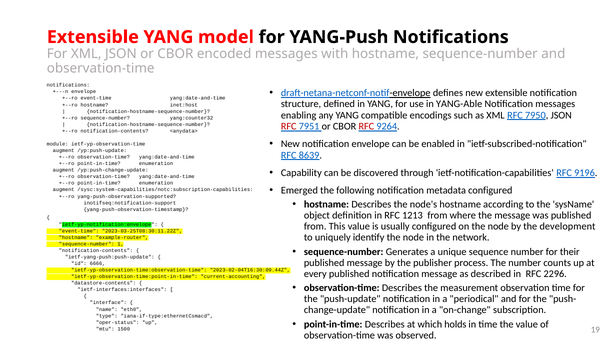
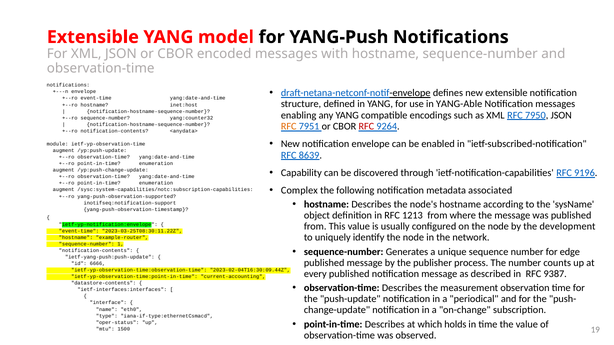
RFC at (289, 127) colour: red -> orange
Emerged: Emerged -> Complex
metadata configured: configured -> associated
their: their -> edge
2296: 2296 -> 9387
